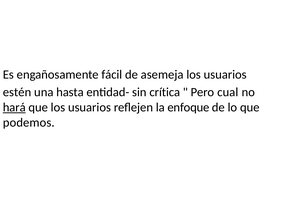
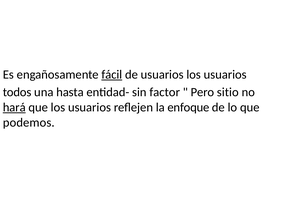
fácil underline: none -> present
de asemeja: asemeja -> usuarios
estén: estén -> todos
crítica: crítica -> factor
cual: cual -> sitio
